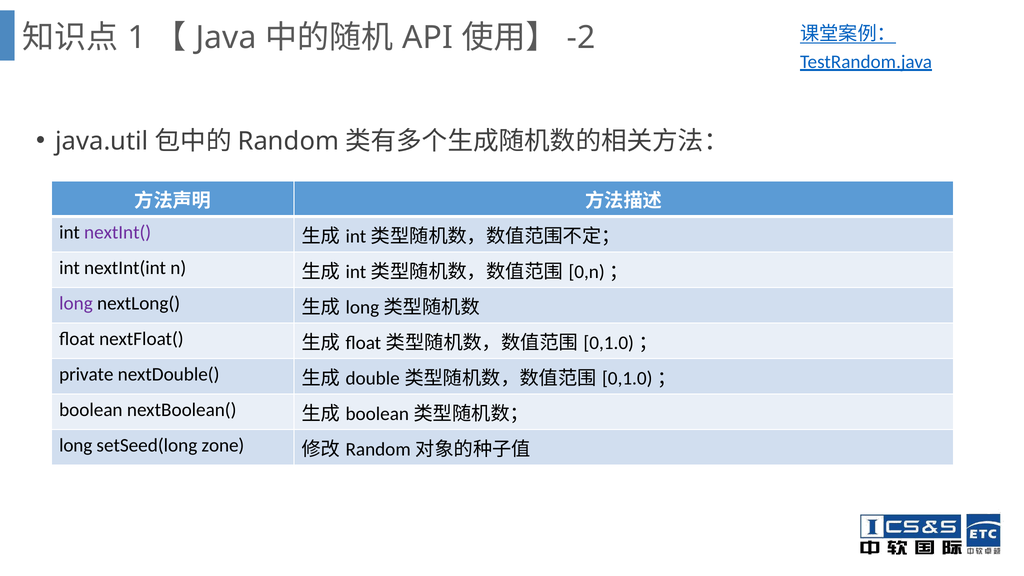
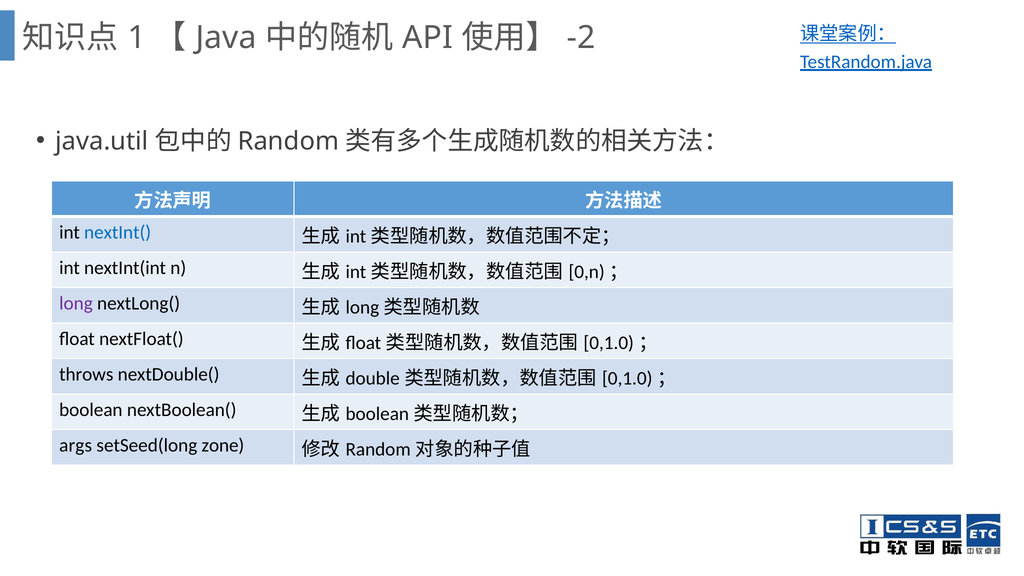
nextInt( colour: purple -> blue
private: private -> throws
long at (76, 445): long -> args
